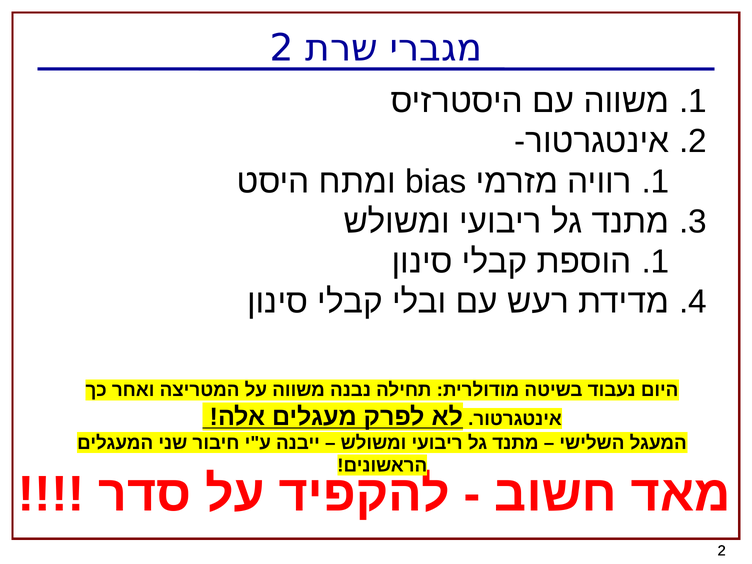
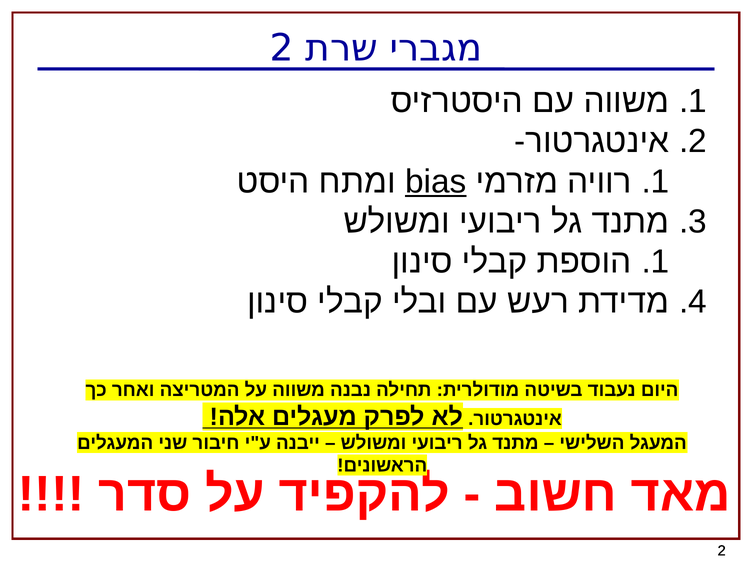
bias underline: none -> present
